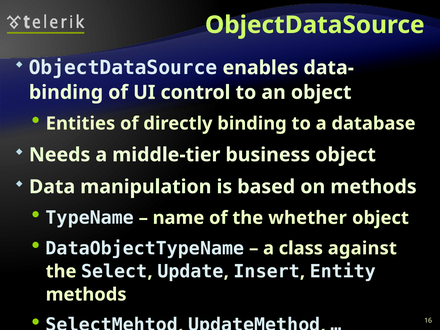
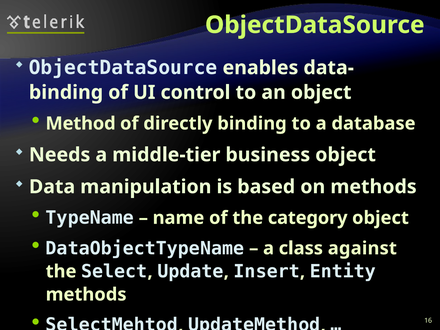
Entities: Entities -> Method
whether: whether -> category
